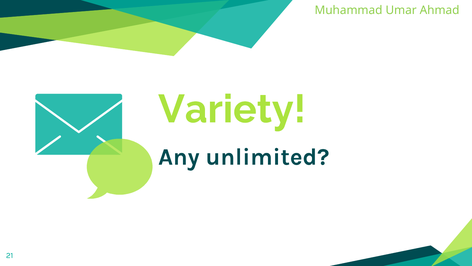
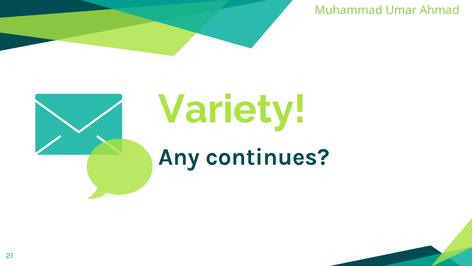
unlimited: unlimited -> continues
